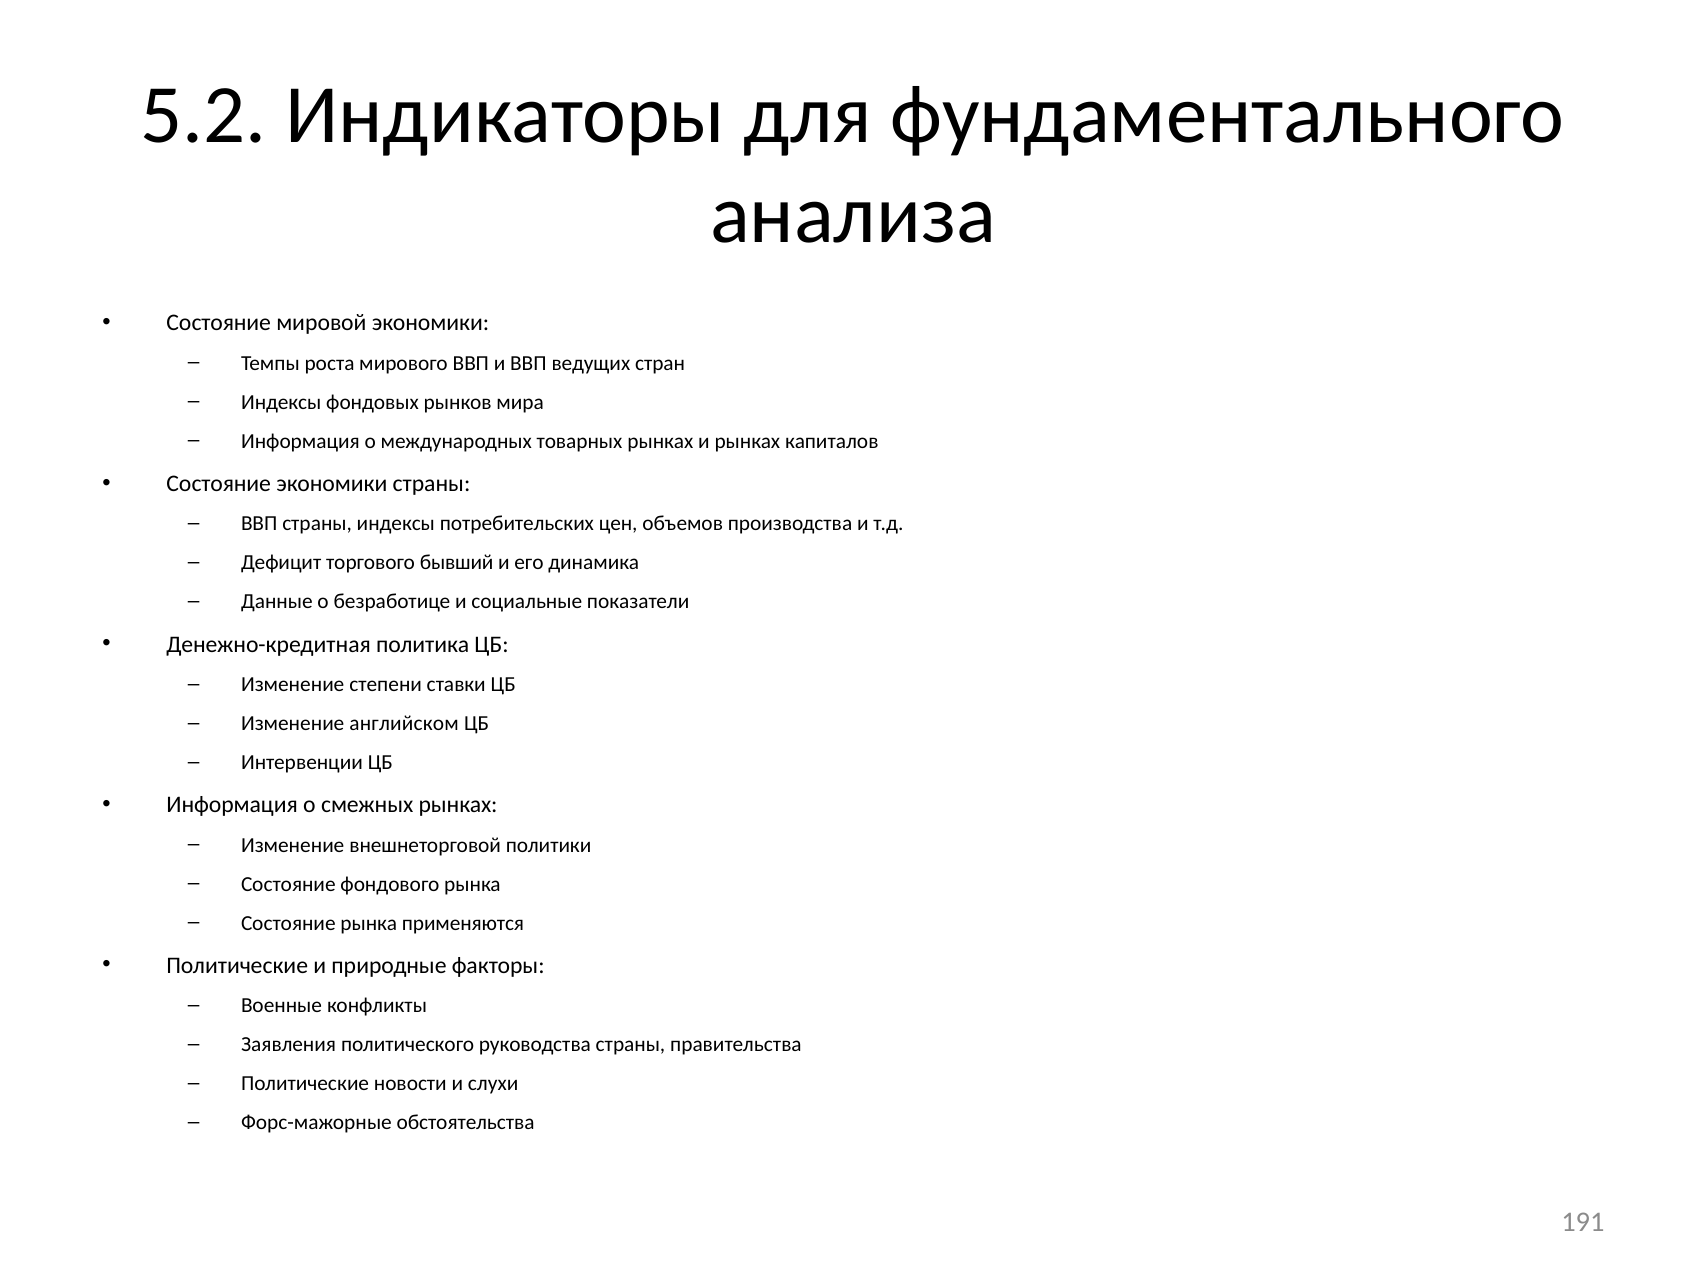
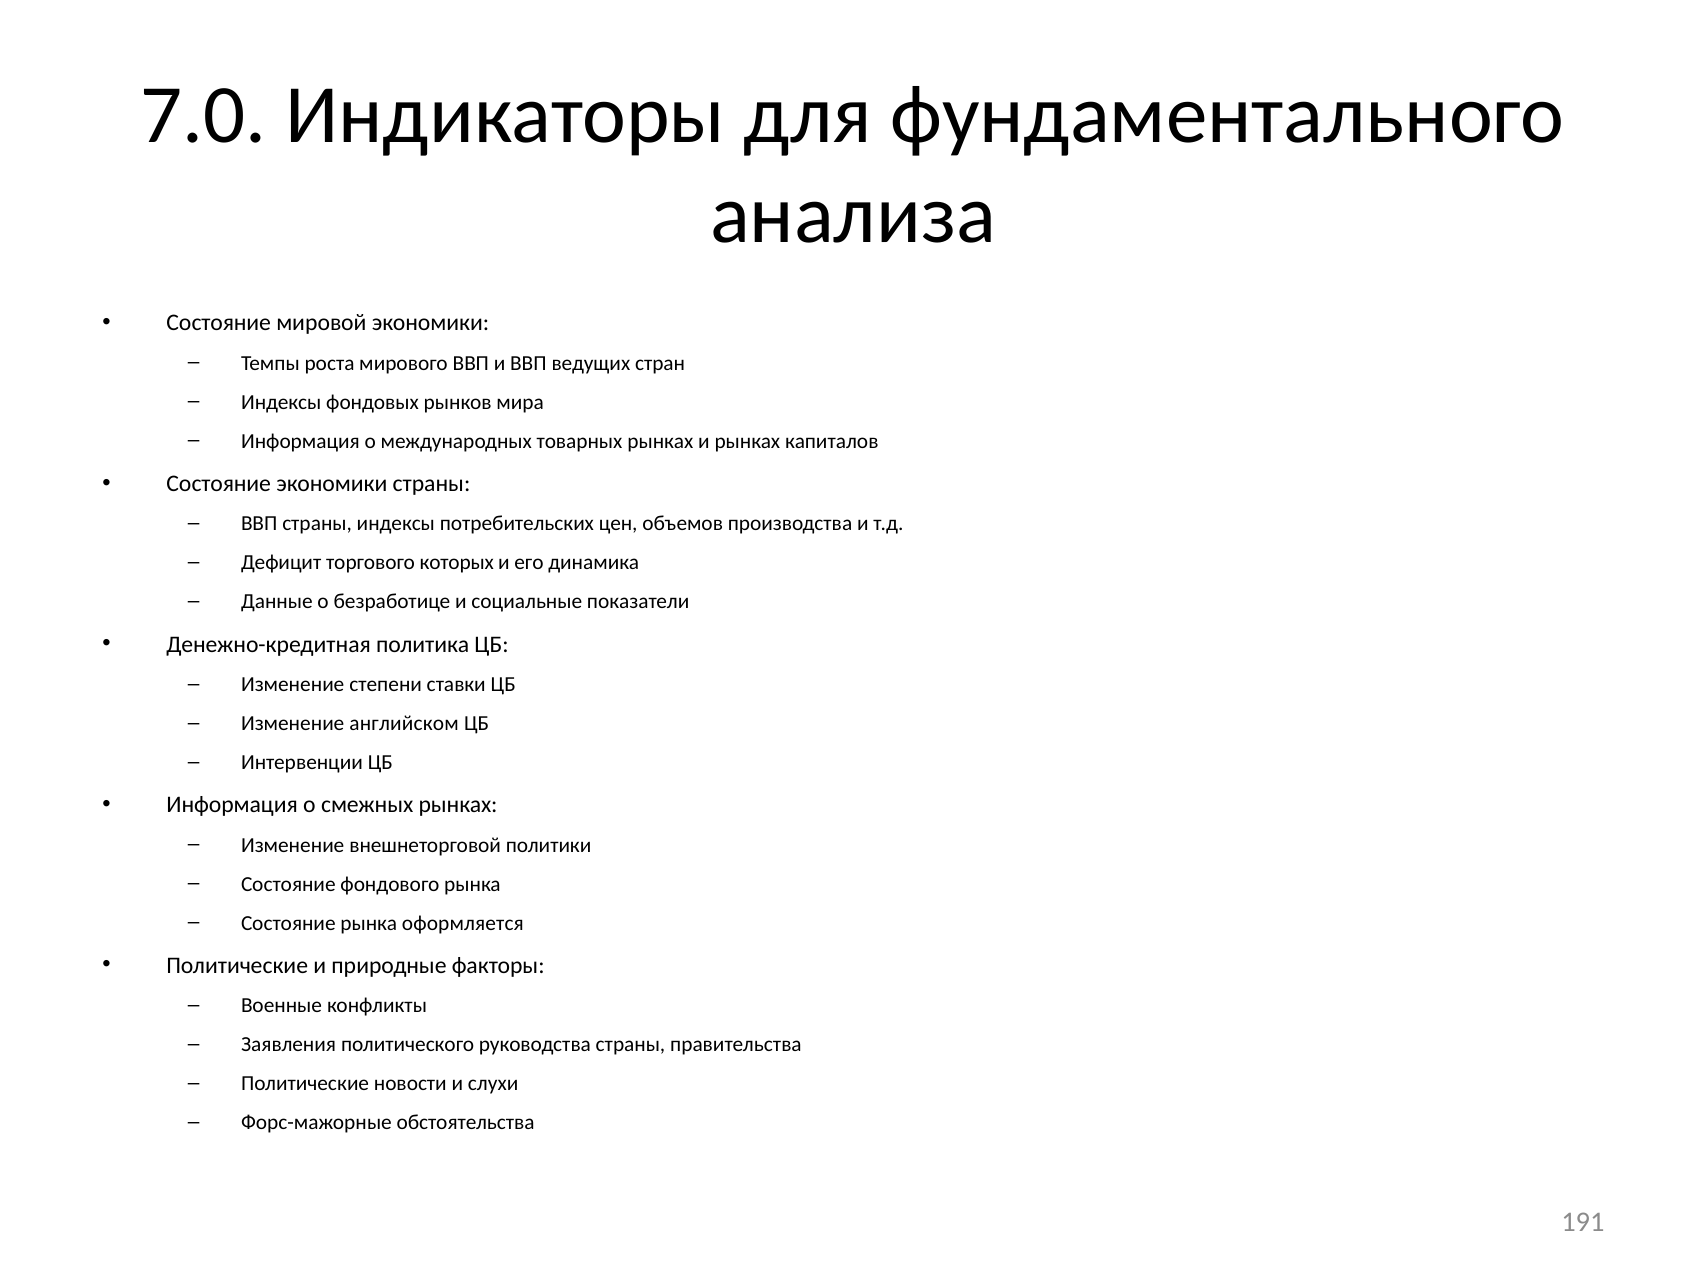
5.2: 5.2 -> 7.0
бывший: бывший -> которых
применяются: применяются -> оформляется
